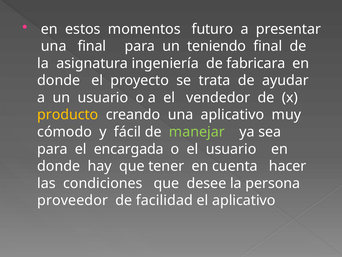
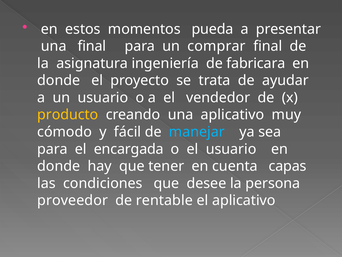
futuro: futuro -> pueda
teniendo: teniendo -> comprar
manejar colour: light green -> light blue
hacer: hacer -> capas
facilidad: facilidad -> rentable
